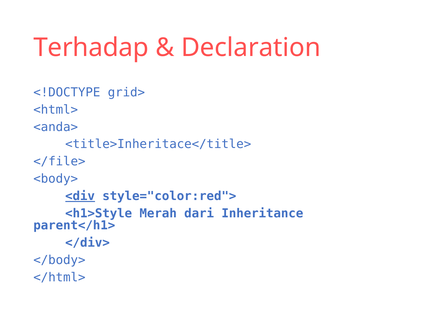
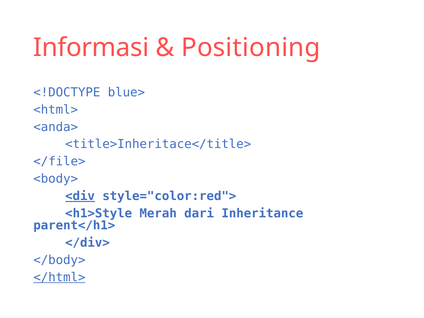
Terhadap: Terhadap -> Informasi
Declaration: Declaration -> Positioning
grid>: grid> -> blue>
</html> underline: none -> present
